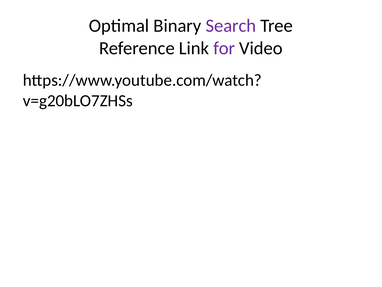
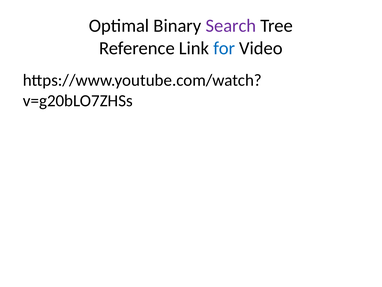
for colour: purple -> blue
